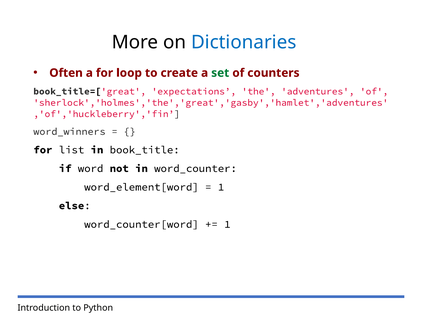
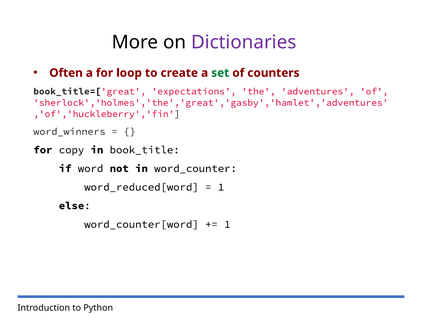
Dictionaries colour: blue -> purple
list: list -> copy
word_element[word: word_element[word -> word_reduced[word
